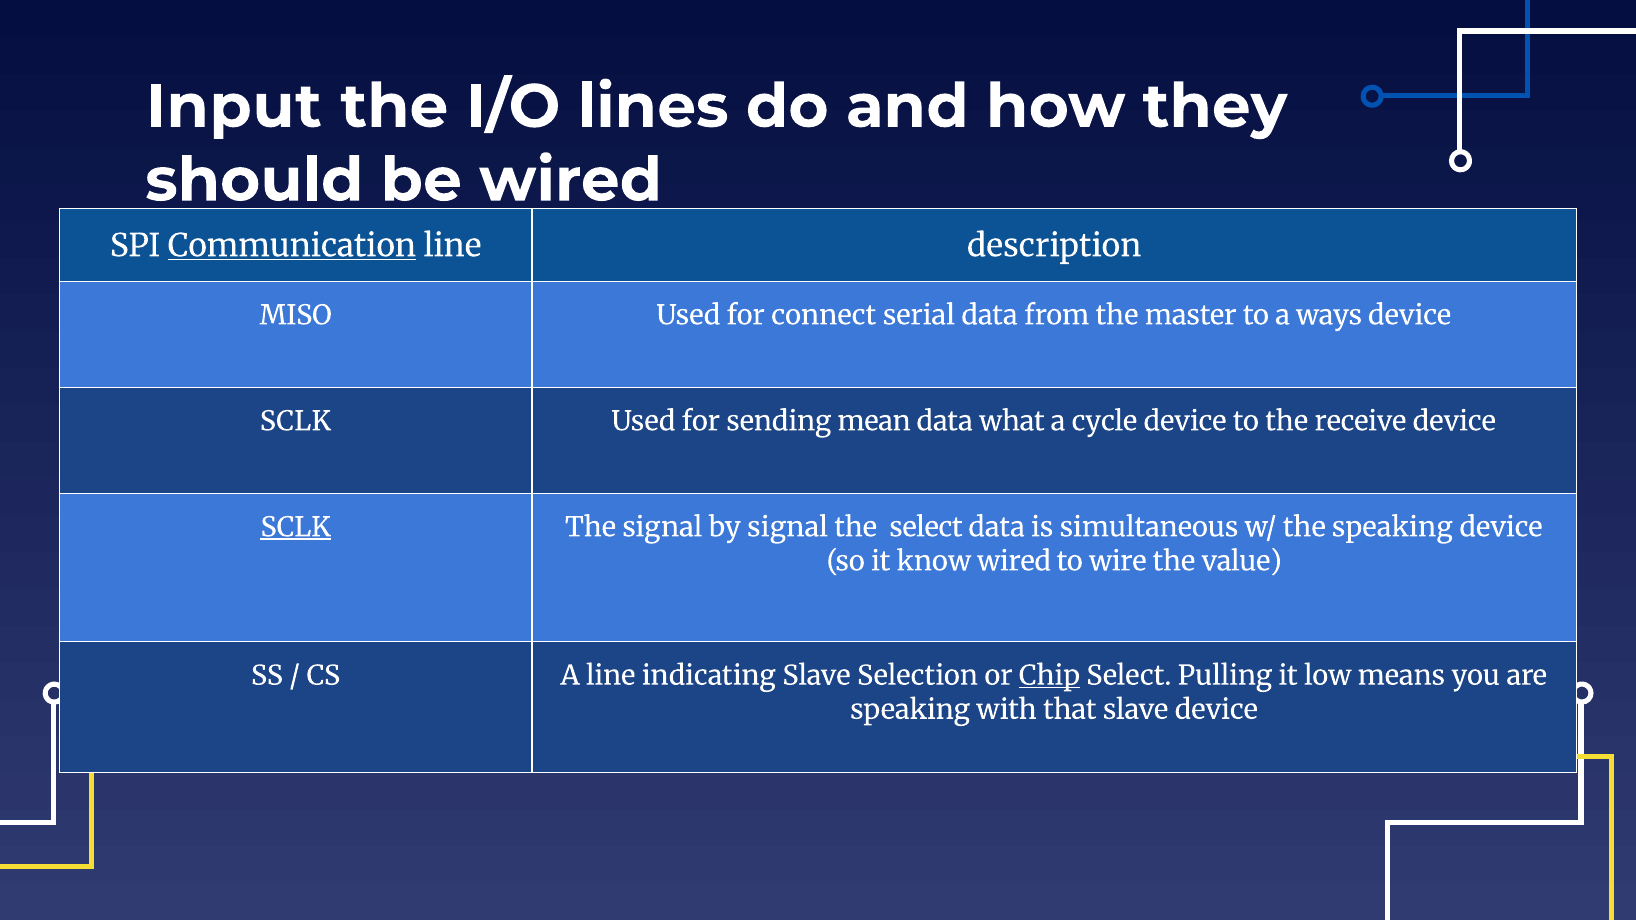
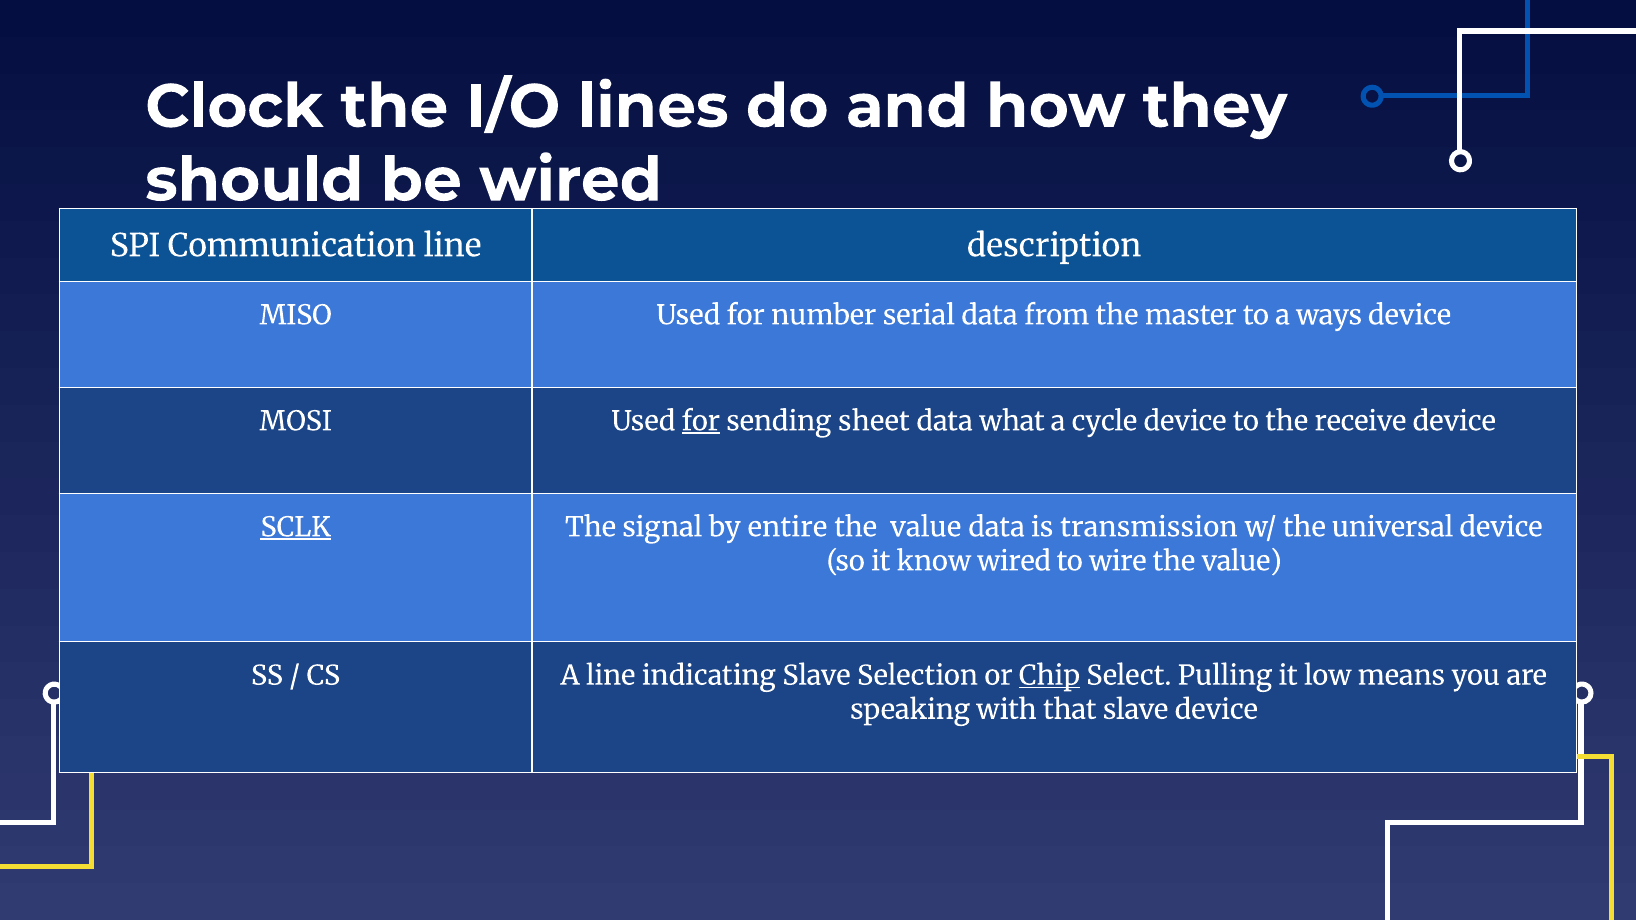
Input: Input -> Clock
Communication underline: present -> none
connect: connect -> number
SCLK at (295, 422): SCLK -> MOSI
for at (701, 422) underline: none -> present
mean: mean -> sheet
by signal: signal -> entire
select at (926, 528): select -> value
simultaneous: simultaneous -> transmission
the speaking: speaking -> universal
